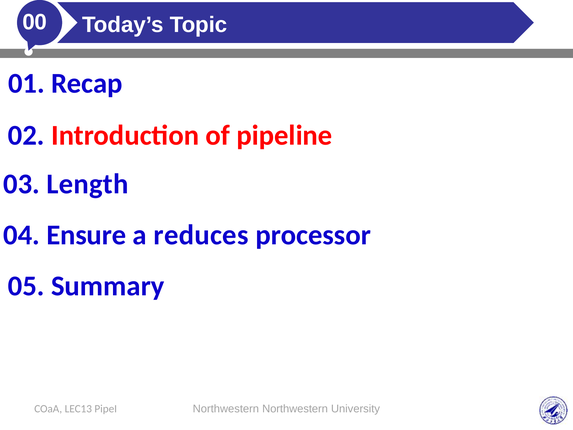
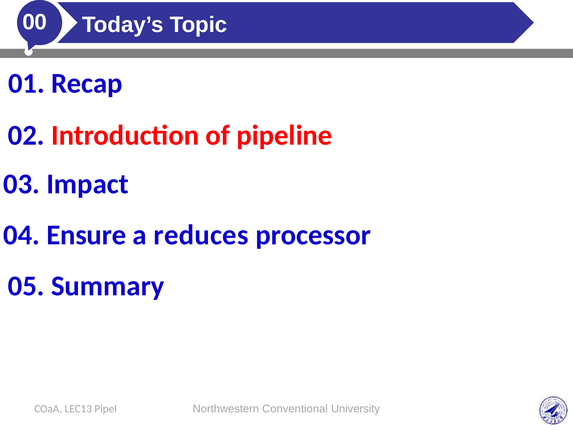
Length: Length -> Impact
Northwestern Northwestern: Northwestern -> Conventional
